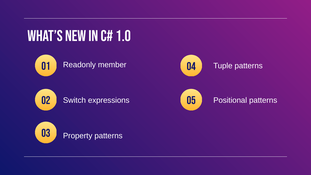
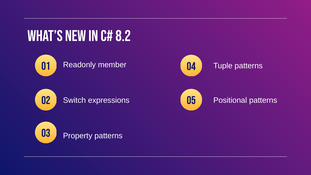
1.0: 1.0 -> 8.2
